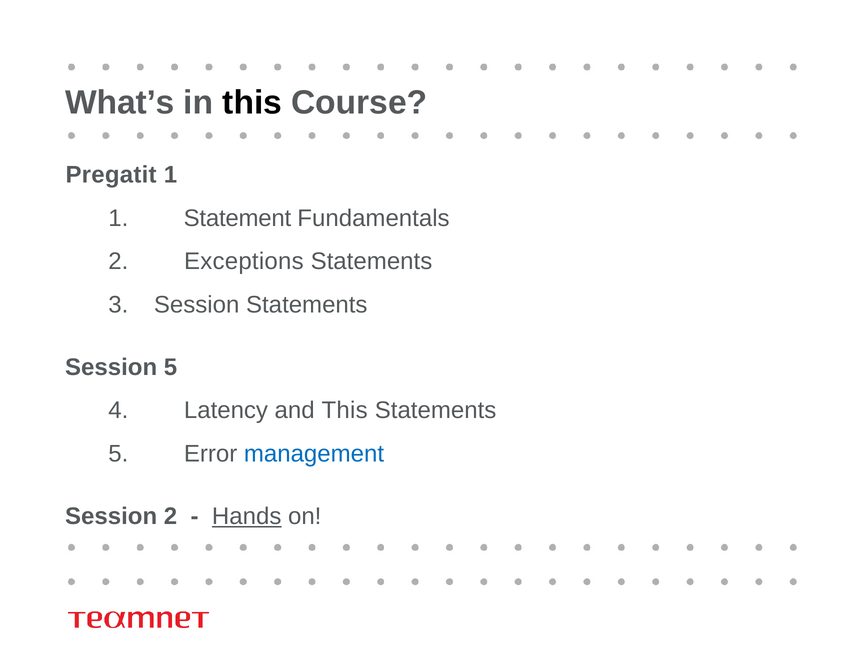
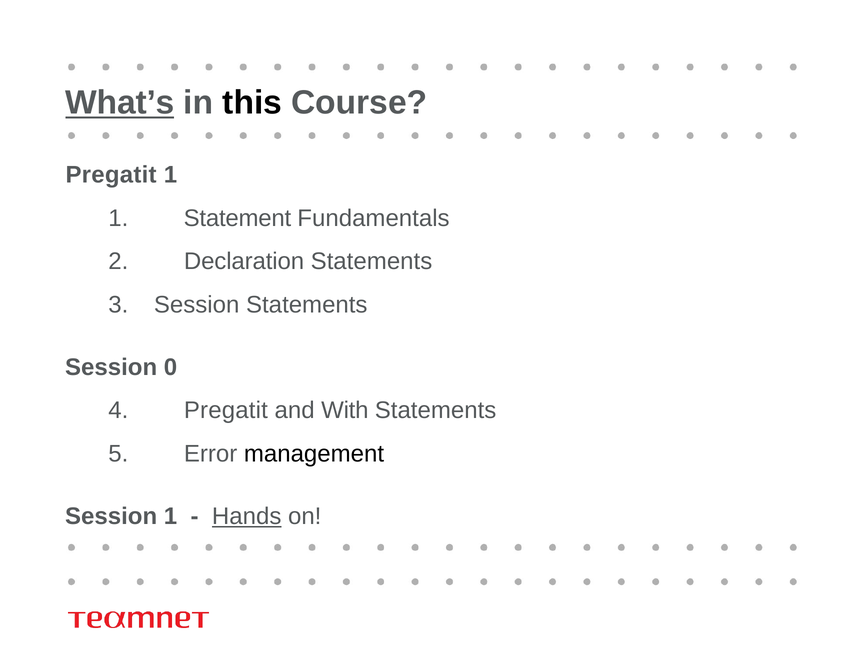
What’s underline: none -> present
Exceptions: Exceptions -> Declaration
Session 5: 5 -> 0
Latency at (226, 411): Latency -> Pregatit
and This: This -> With
management colour: blue -> black
Session 2: 2 -> 1
